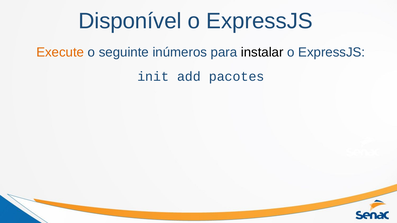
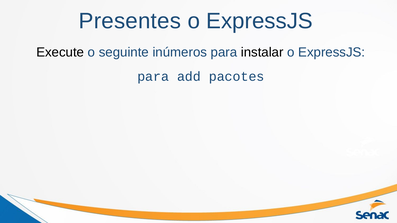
Disponível: Disponível -> Presentes
Execute colour: orange -> black
init at (153, 77): init -> para
